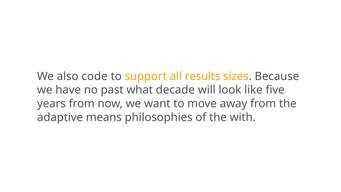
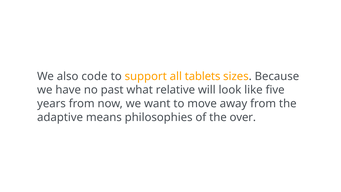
results: results -> tablets
decade: decade -> relative
with: with -> over
